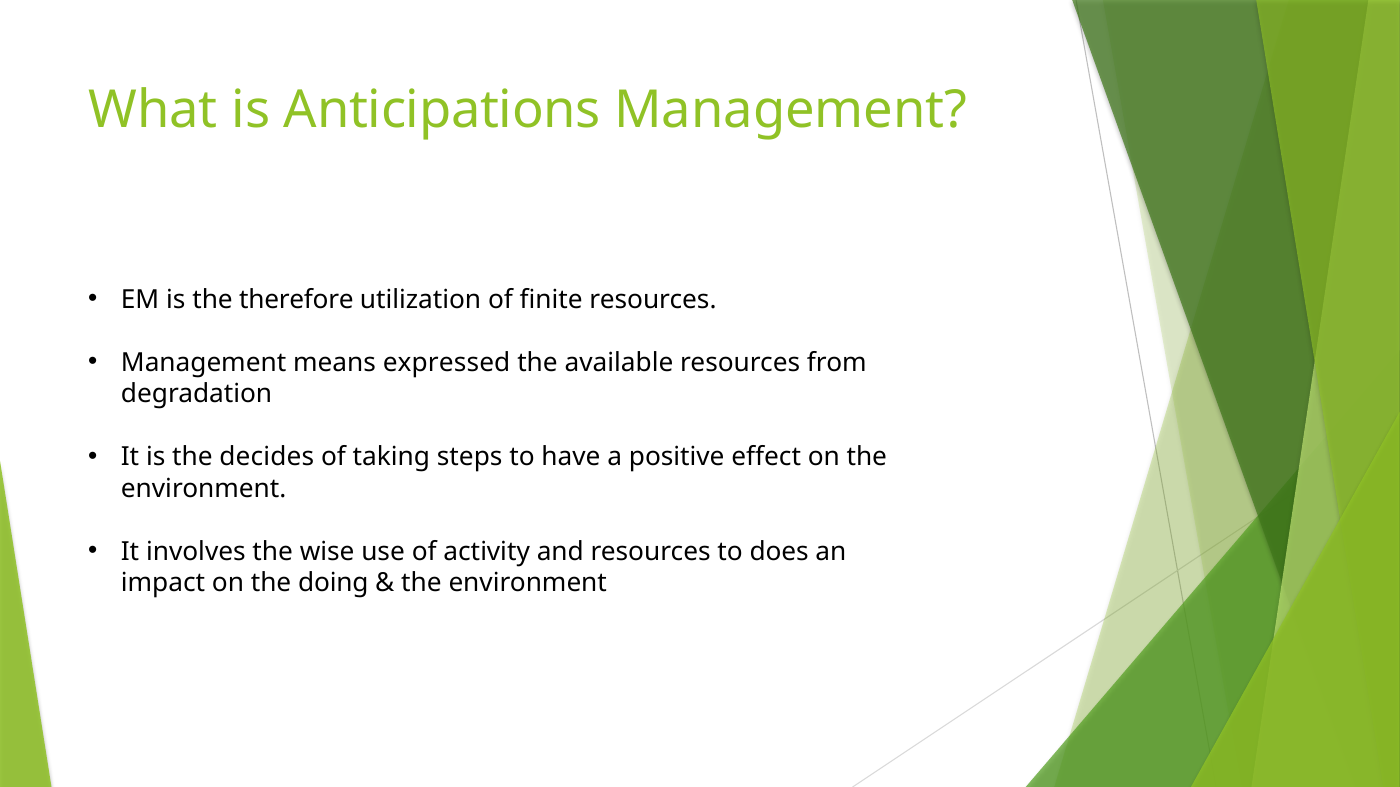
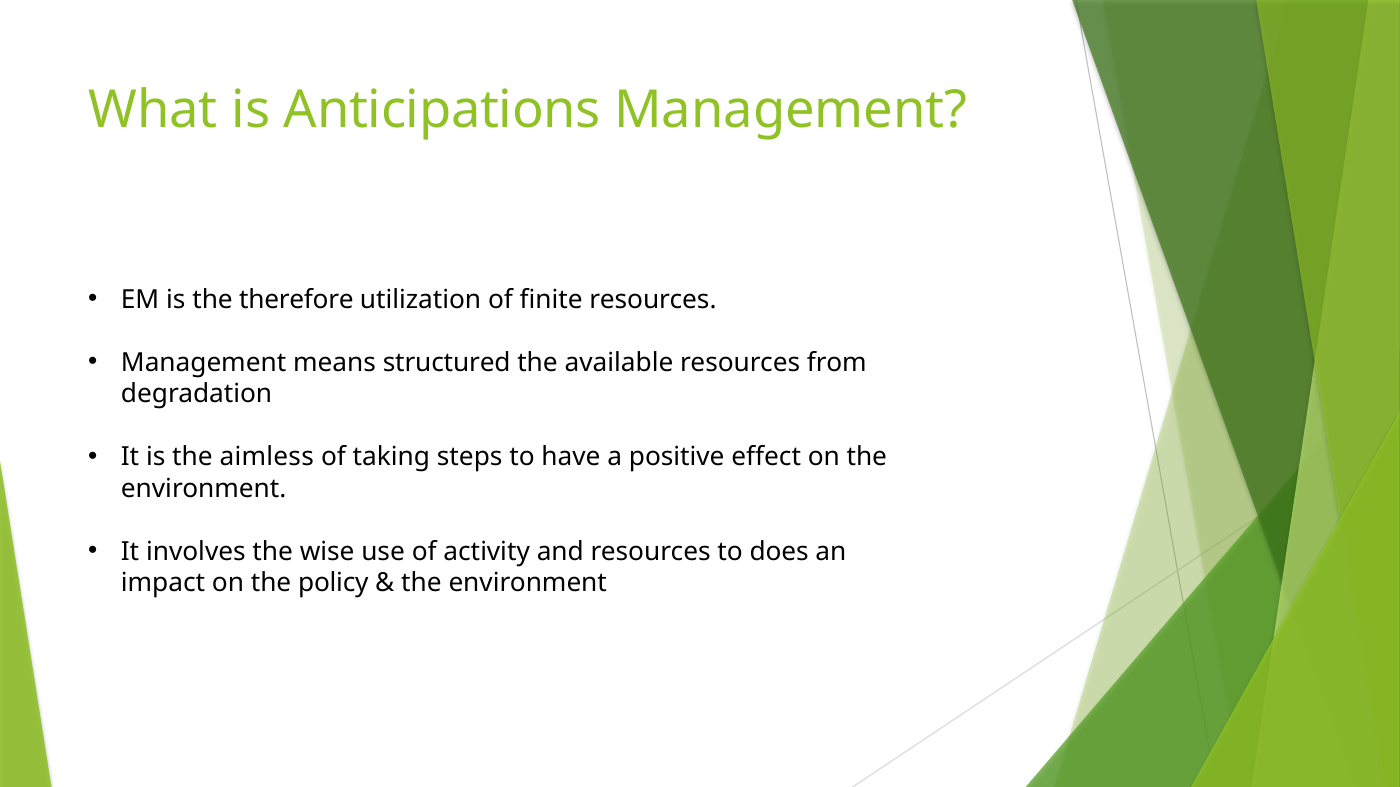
expressed: expressed -> structured
decides: decides -> aimless
doing: doing -> policy
